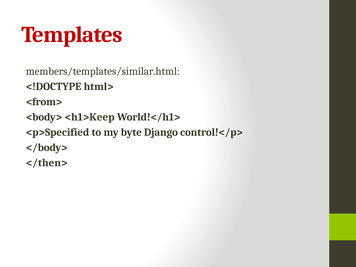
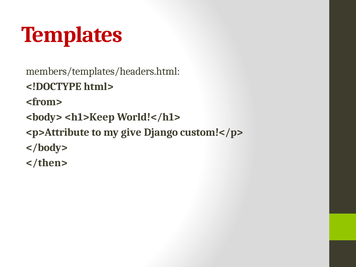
members/templates/similar.html: members/templates/similar.html -> members/templates/headers.html
<p>Specified: <p>Specified -> <p>Attribute
byte: byte -> give
control!</p>: control!</p> -> custom!</p>
